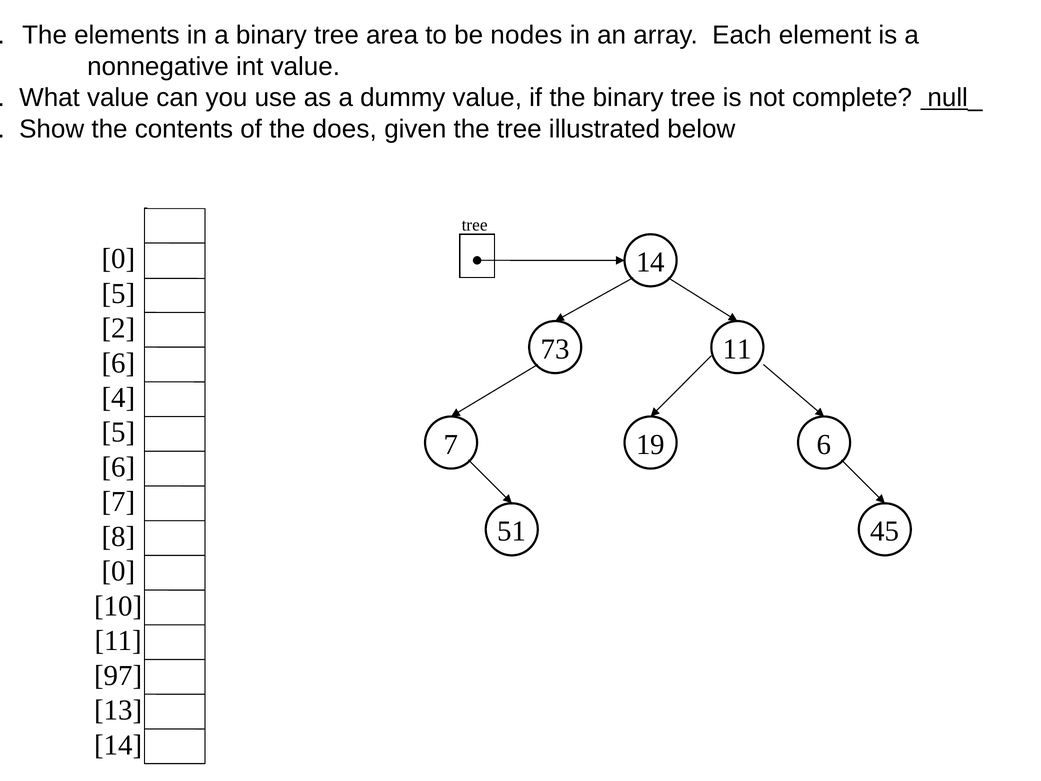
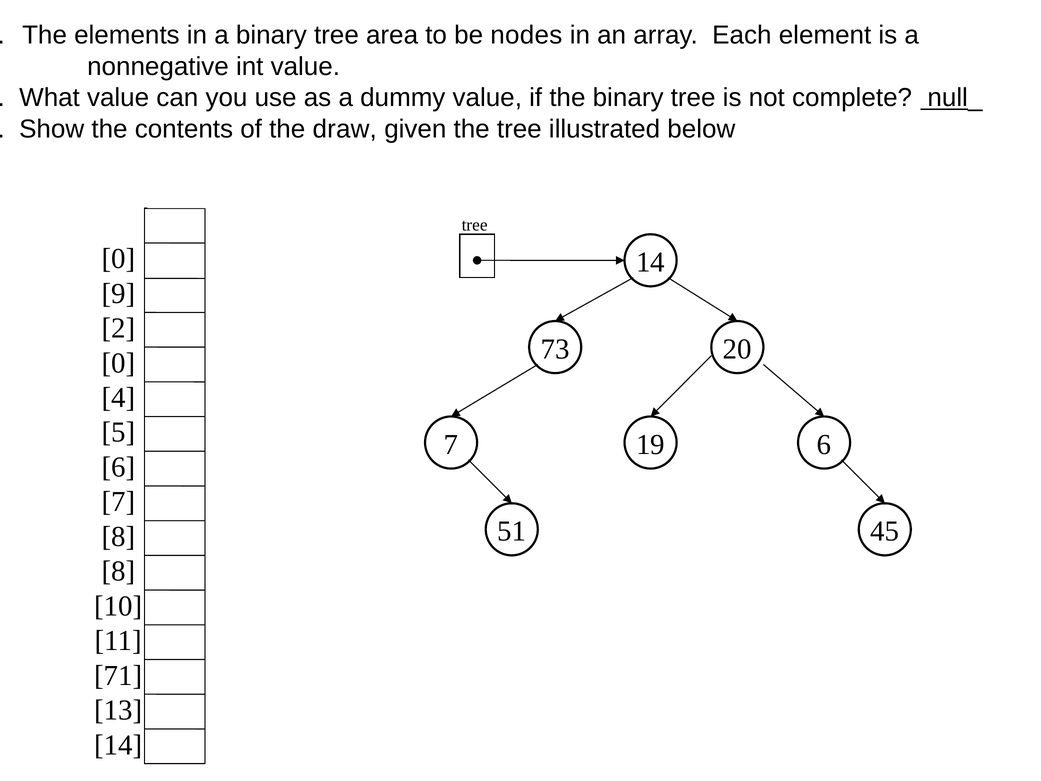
does: does -> draw
5 at (118, 293): 5 -> 9
73 11: 11 -> 20
6 at (118, 363): 6 -> 0
0 at (118, 571): 0 -> 8
97: 97 -> 71
